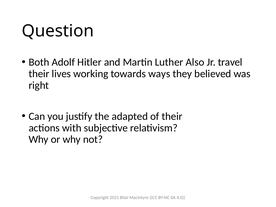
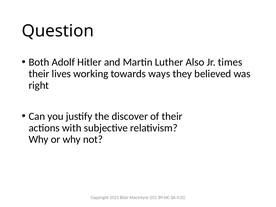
travel: travel -> times
adapted: adapted -> discover
